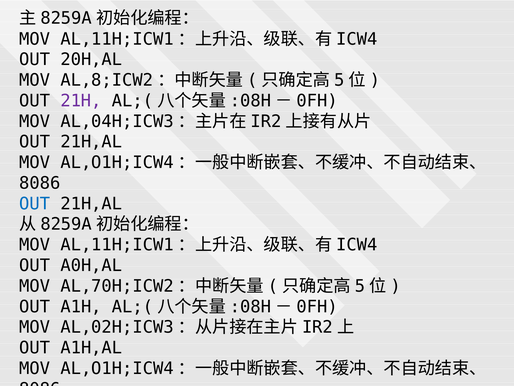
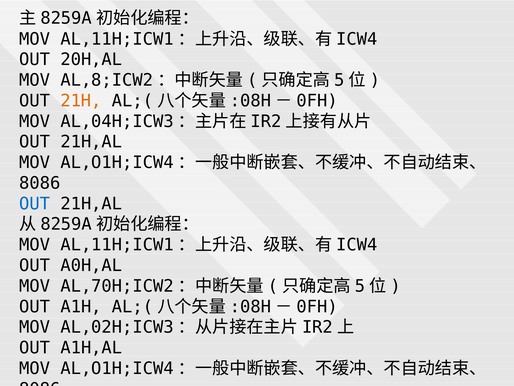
21H colour: purple -> orange
